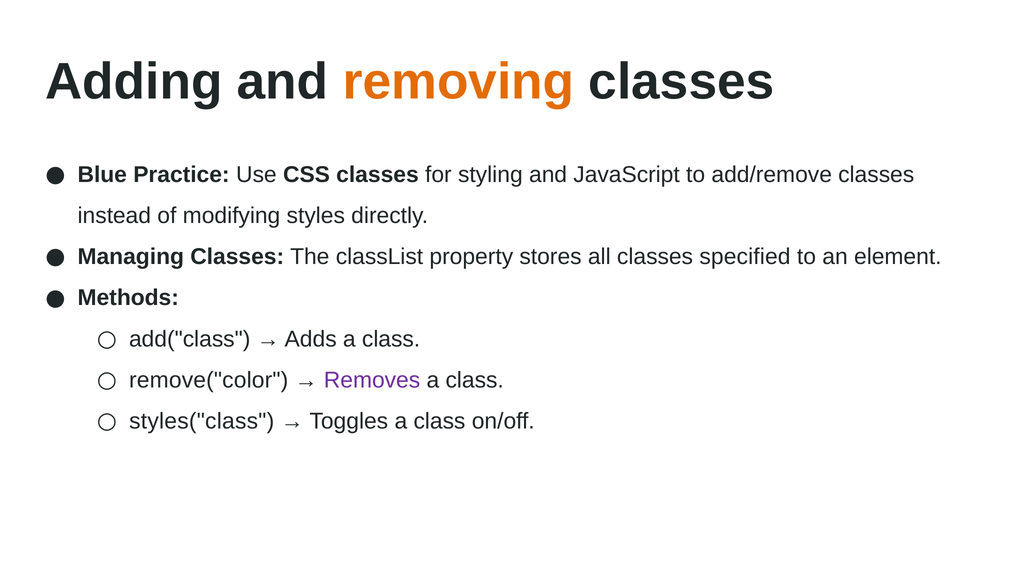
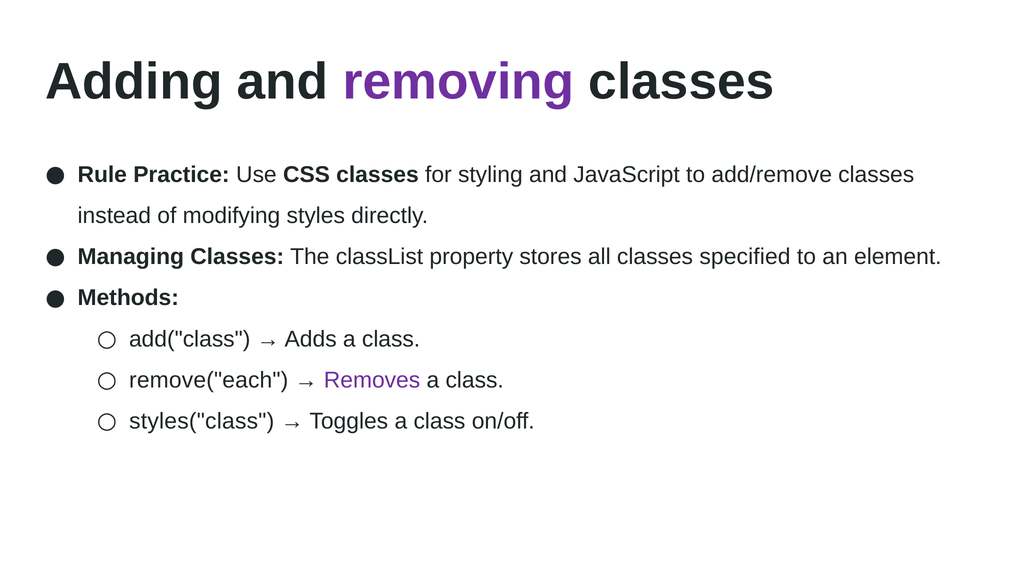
removing colour: orange -> purple
Blue: Blue -> Rule
remove("color: remove("color -> remove("each
